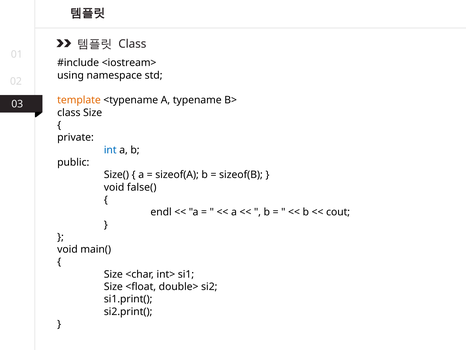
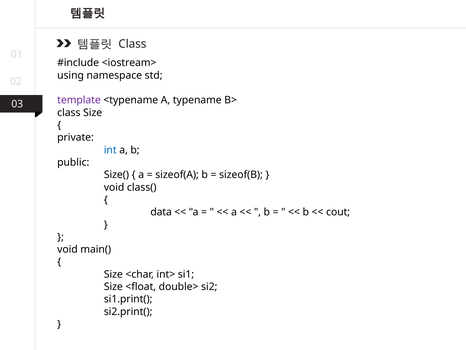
template colour: orange -> purple
false(: false( -> class(
endl: endl -> data
